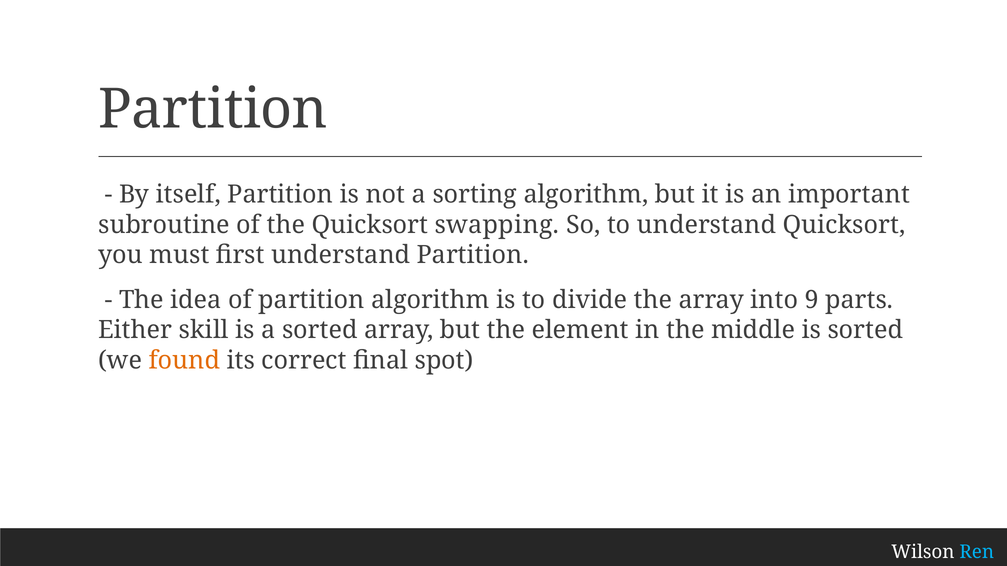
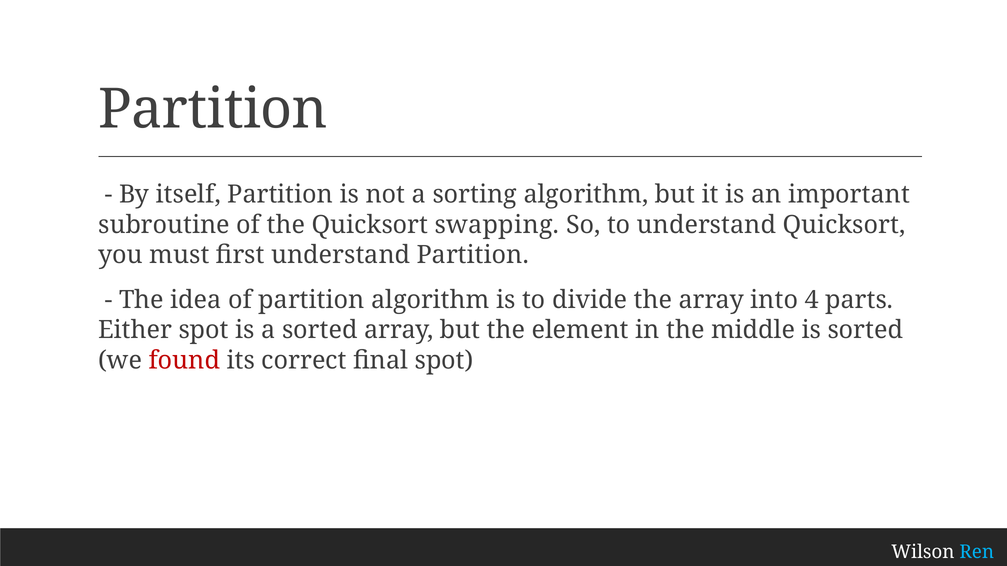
9: 9 -> 4
Either skill: skill -> spot
found colour: orange -> red
